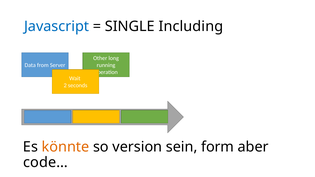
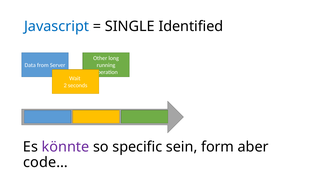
Including: Including -> Identified
könnte colour: orange -> purple
version: version -> specific
